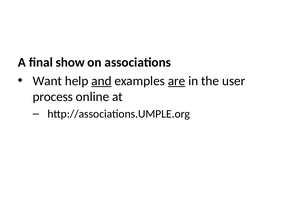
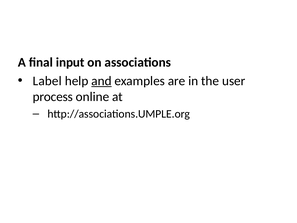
show: show -> input
Want: Want -> Label
are underline: present -> none
